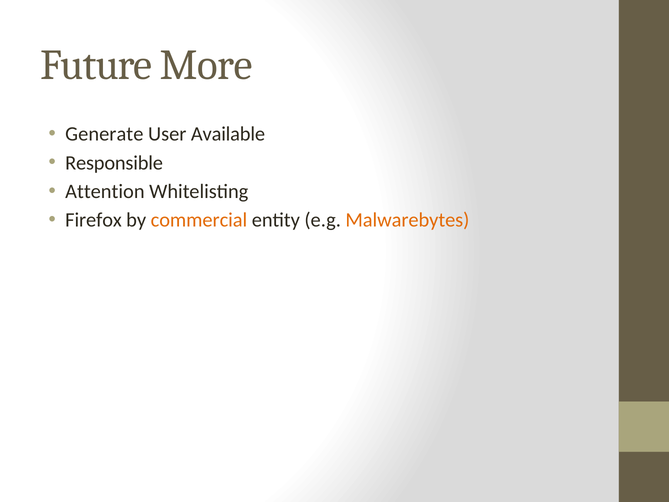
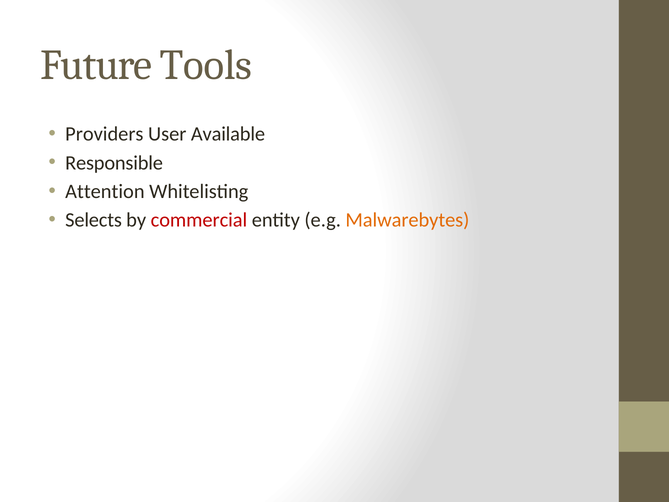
More: More -> Tools
Generate: Generate -> Providers
Firefox: Firefox -> Selects
commercial colour: orange -> red
